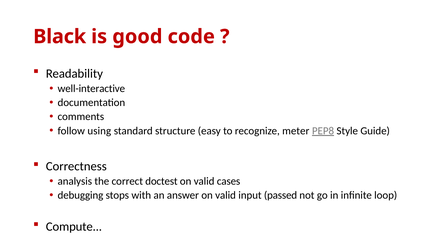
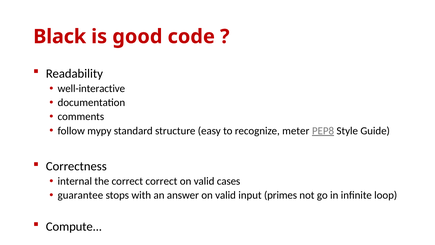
using: using -> mypy
analysis: analysis -> internal
correct doctest: doctest -> correct
debugging: debugging -> guarantee
passed: passed -> primes
